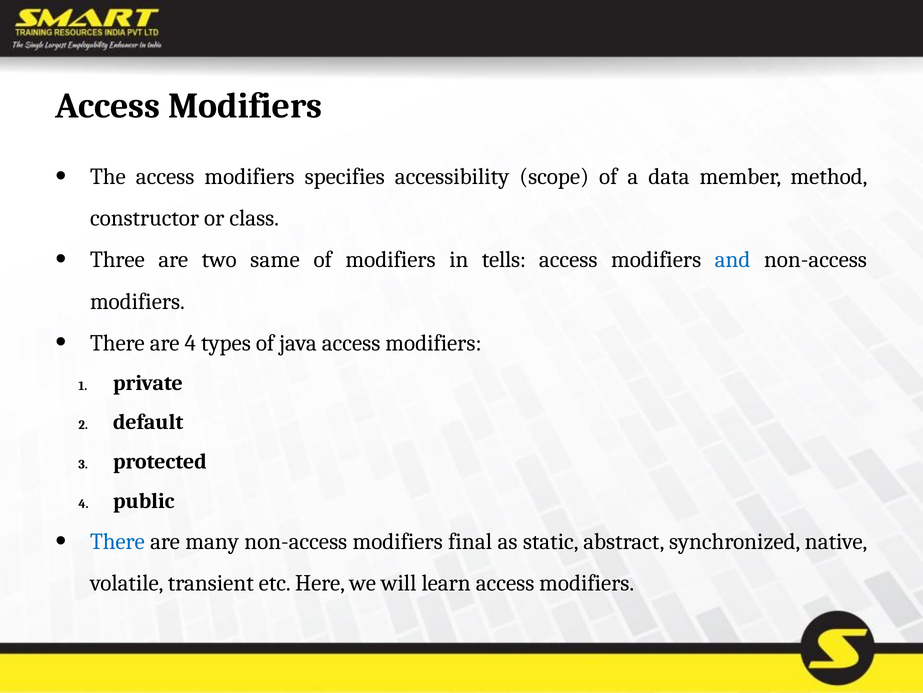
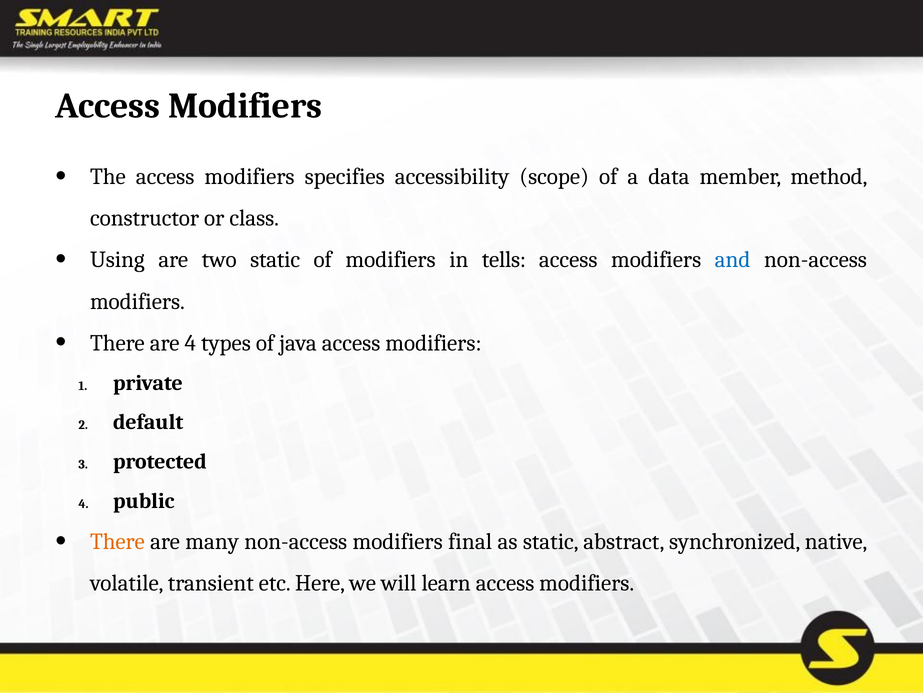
Three: Three -> Using
two same: same -> static
There at (117, 541) colour: blue -> orange
